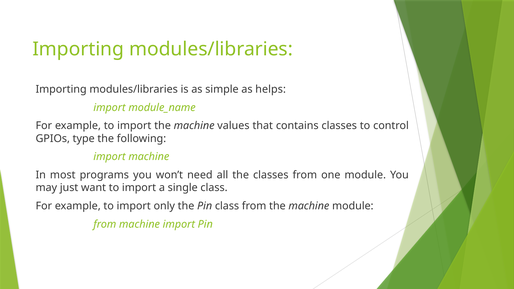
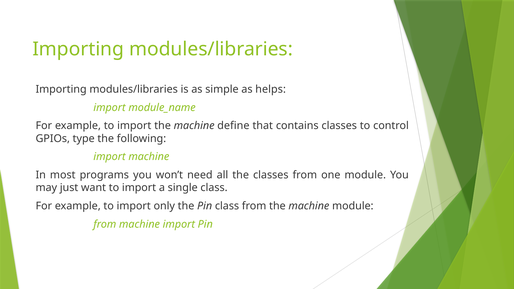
values: values -> define
